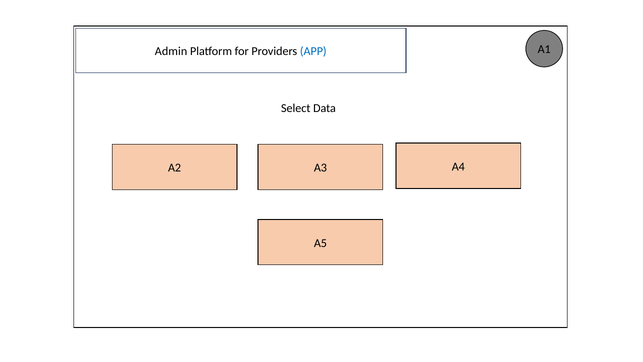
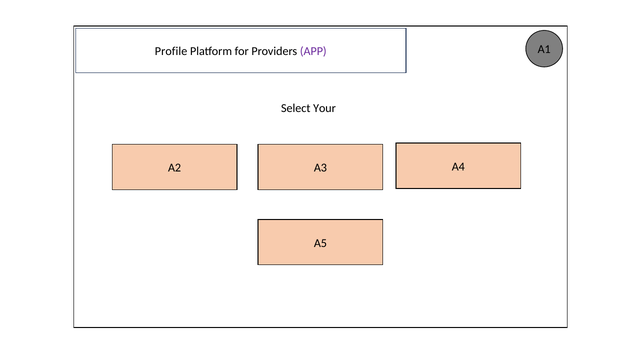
Admin: Admin -> Profile
APP colour: blue -> purple
Data: Data -> Your
